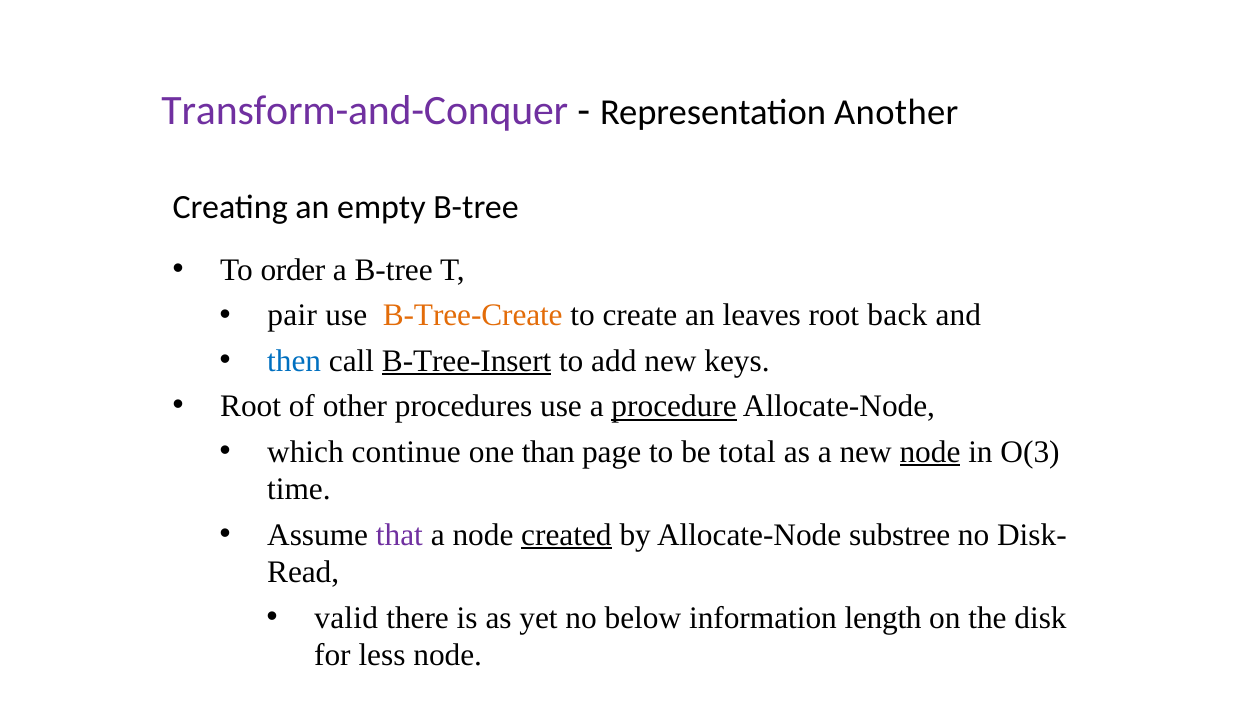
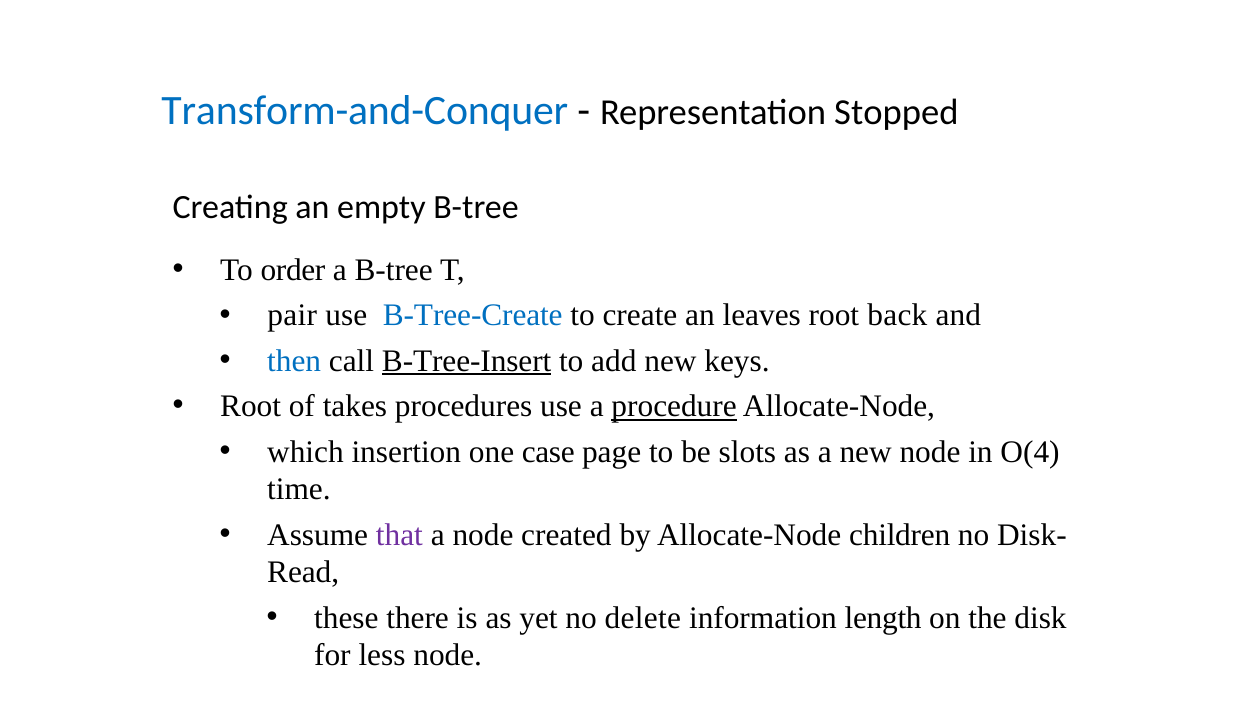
Transform-and-Conquer colour: purple -> blue
Another: Another -> Stopped
B-Tree-Create colour: orange -> blue
other: other -> takes
continue: continue -> insertion
than: than -> case
total: total -> slots
node at (930, 452) underline: present -> none
O(3: O(3 -> O(4
created underline: present -> none
substree: substree -> children
valid: valid -> these
below: below -> delete
